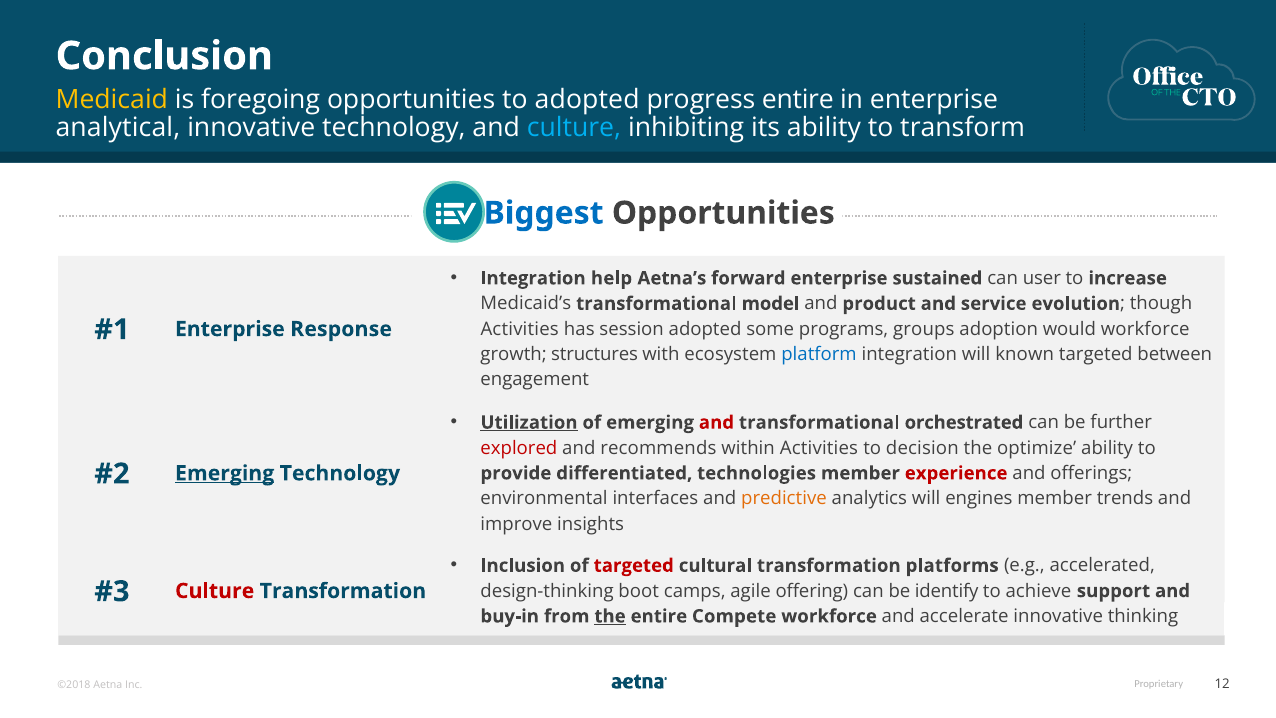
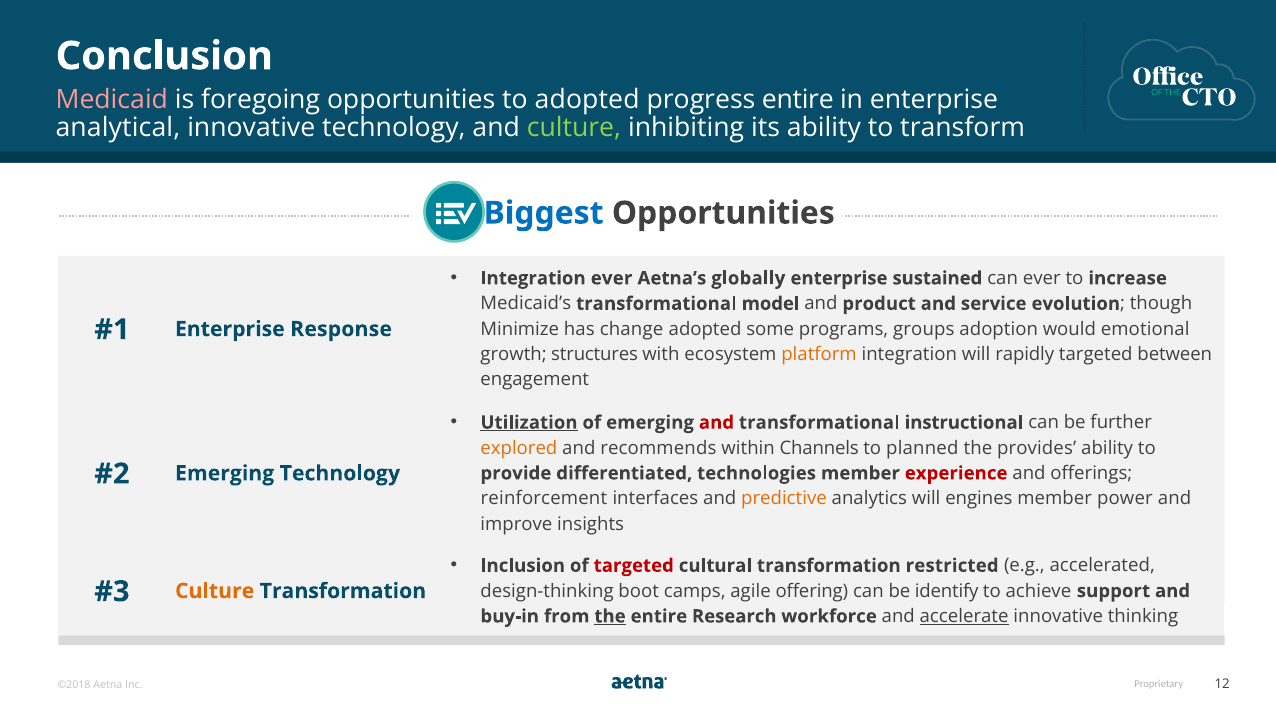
Medicaid colour: yellow -> pink
culture at (574, 128) colour: light blue -> light green
Integration help: help -> ever
forward: forward -> globally
can user: user -> ever
Activities at (520, 329): Activities -> Minimize
session: session -> change
would workforce: workforce -> emotional
platform colour: blue -> orange
known: known -> rapidly
orchestrated: orchestrated -> instructional
explored colour: red -> orange
within Activities: Activities -> Channels
decision: decision -> planned
optimize: optimize -> provides
Emerging at (225, 473) underline: present -> none
environmental: environmental -> reinforcement
trends: trends -> power
platforms: platforms -> restricted
Culture at (215, 591) colour: red -> orange
Compete: Compete -> Research
accelerate underline: none -> present
